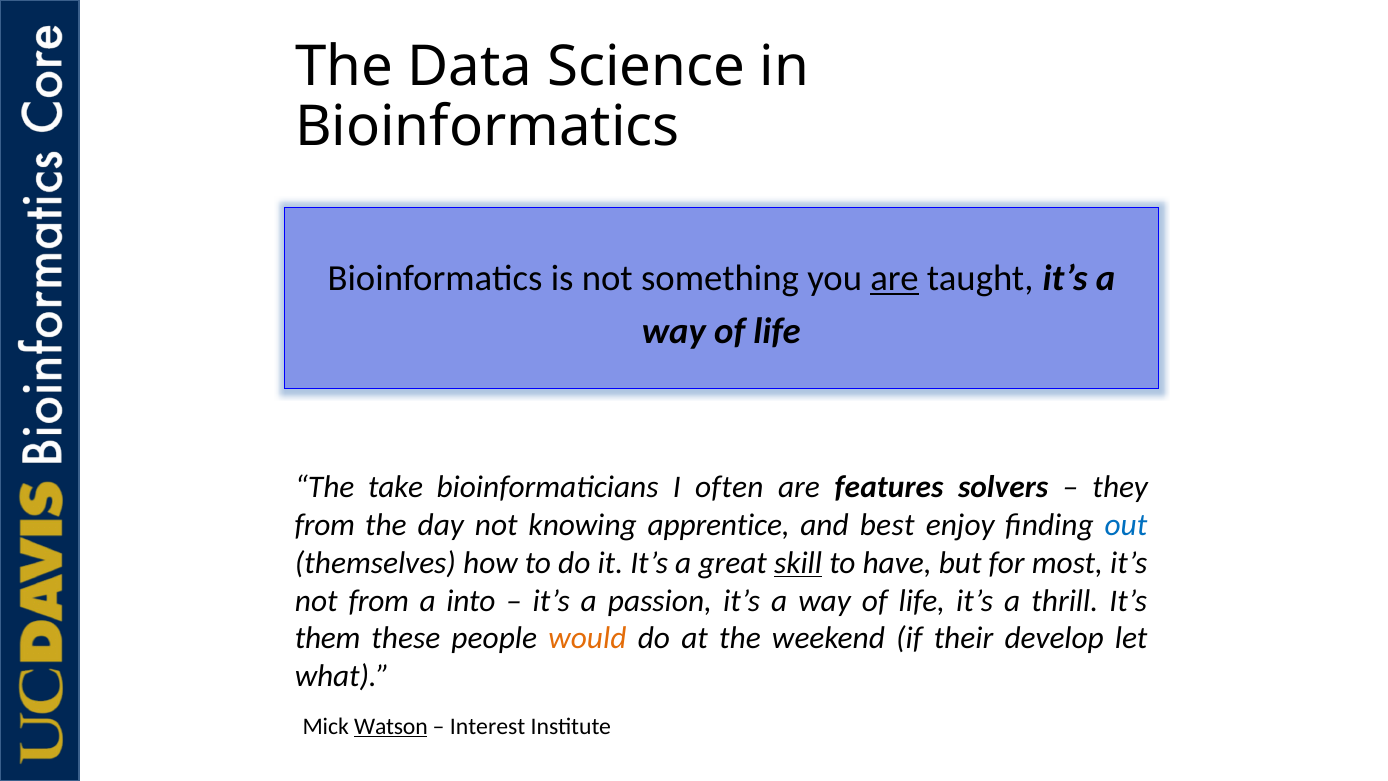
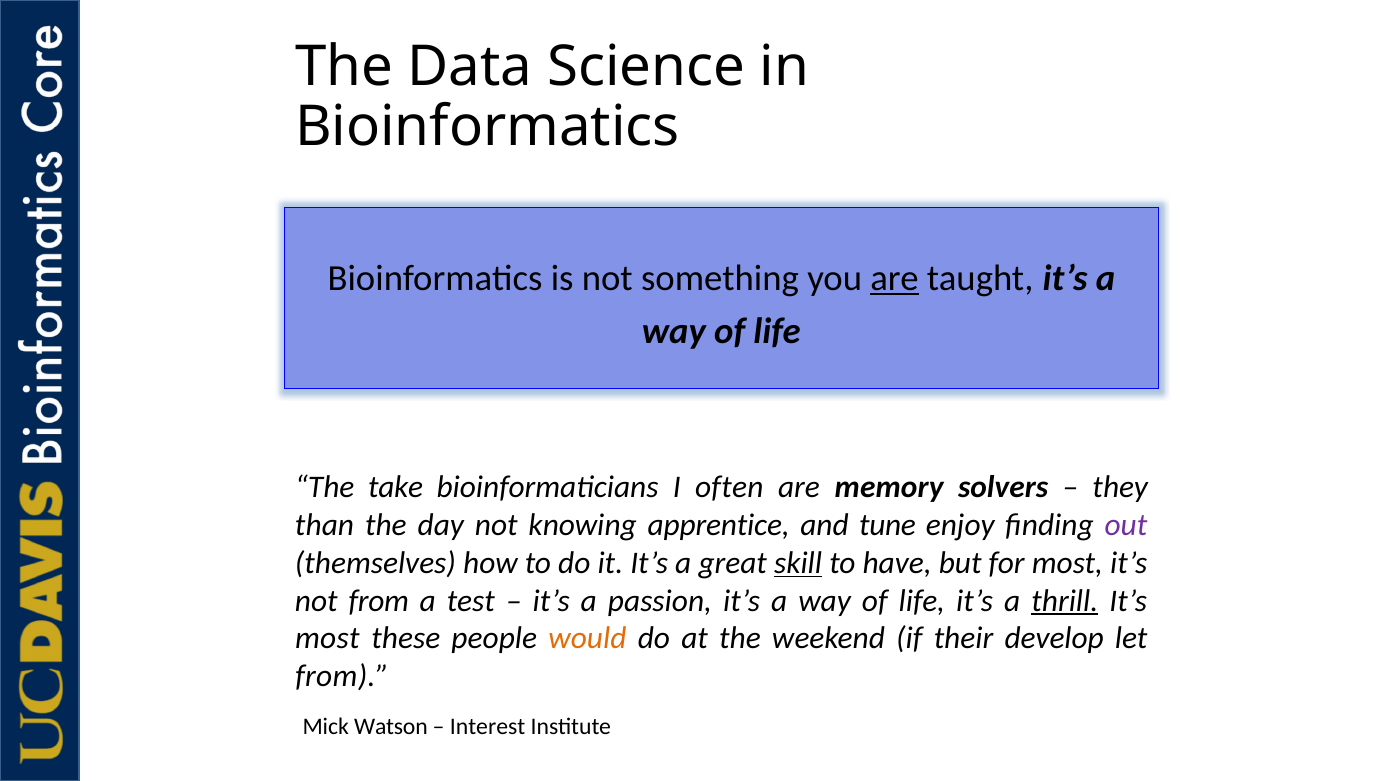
features: features -> memory
from at (325, 525): from -> than
best: best -> tune
out colour: blue -> purple
into: into -> test
thrill underline: none -> present
them at (328, 638): them -> most
what at (342, 676): what -> from
Watson underline: present -> none
